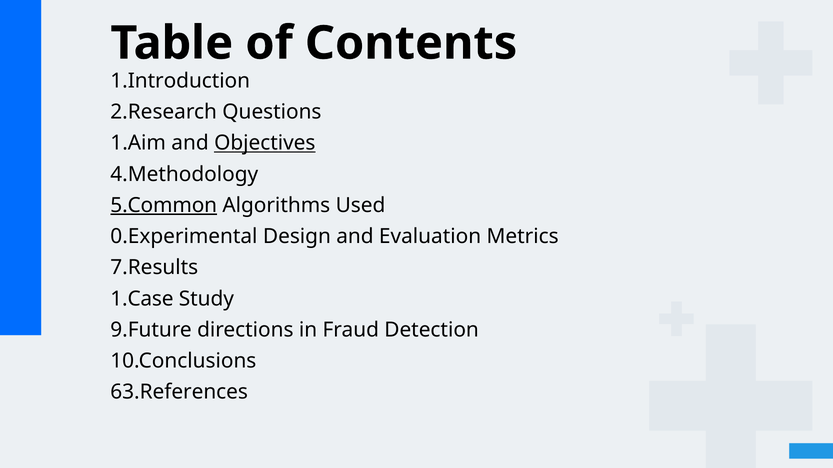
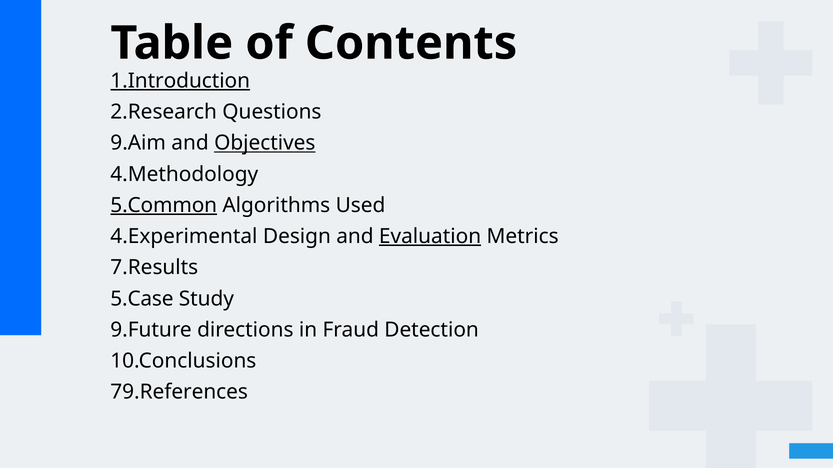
1.Introduction underline: none -> present
1.Aim: 1.Aim -> 9.Aim
0.Experimental: 0.Experimental -> 4.Experimental
Evaluation underline: none -> present
1.Case: 1.Case -> 5.Case
63.References: 63.References -> 79.References
